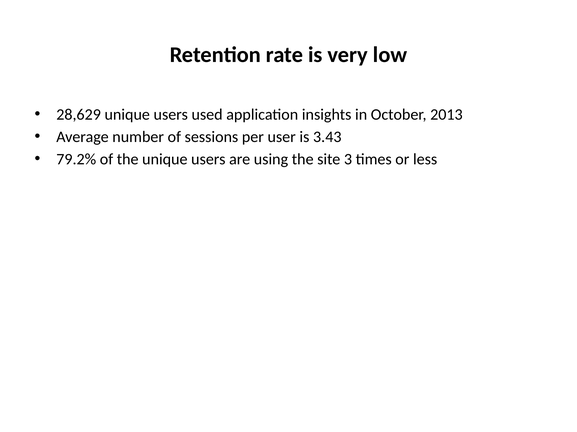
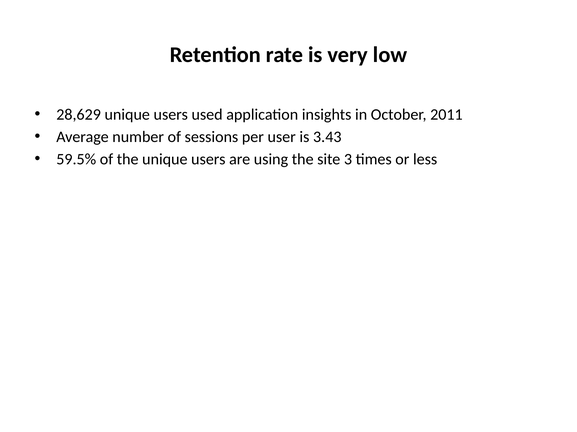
2013: 2013 -> 2011
79.2%: 79.2% -> 59.5%
